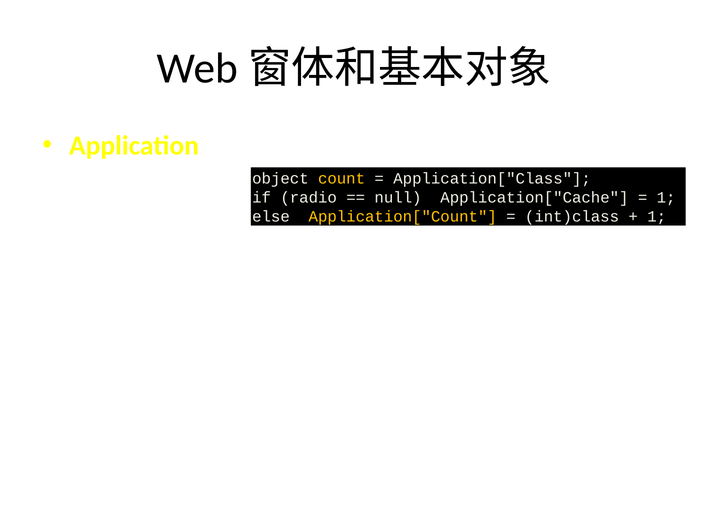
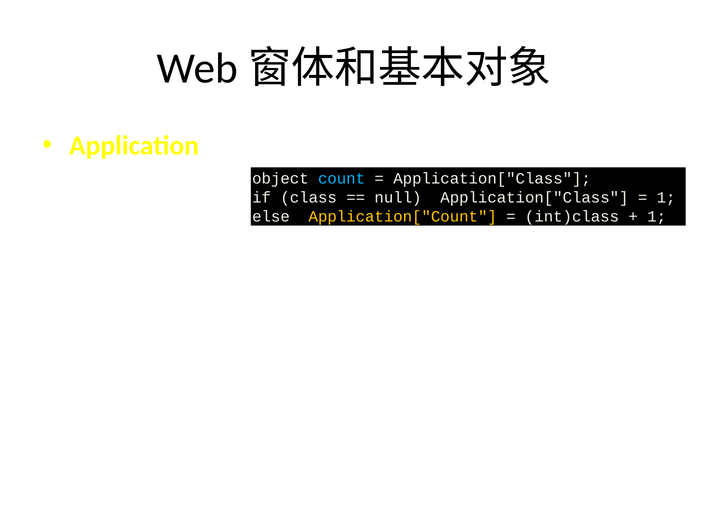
count colour: yellow -> light blue
radio: radio -> class
null Application["Cache: Application["Cache -> Application["Class
